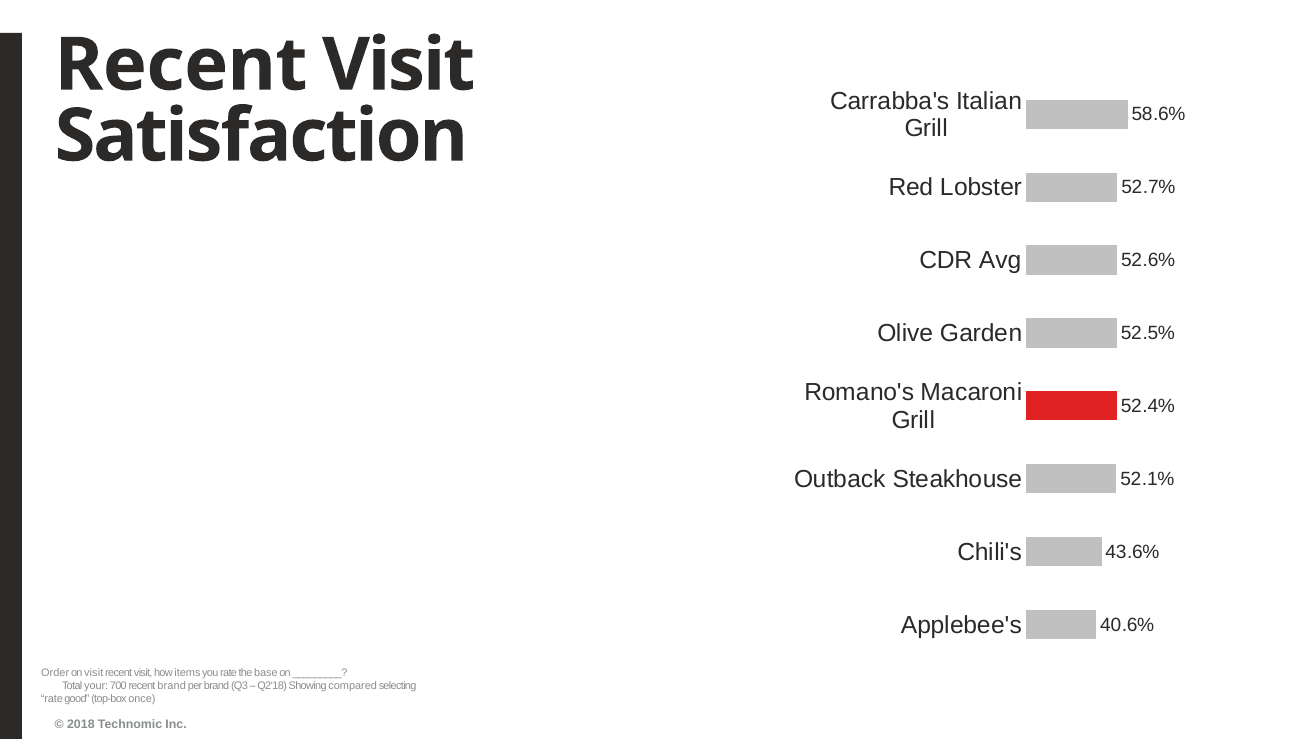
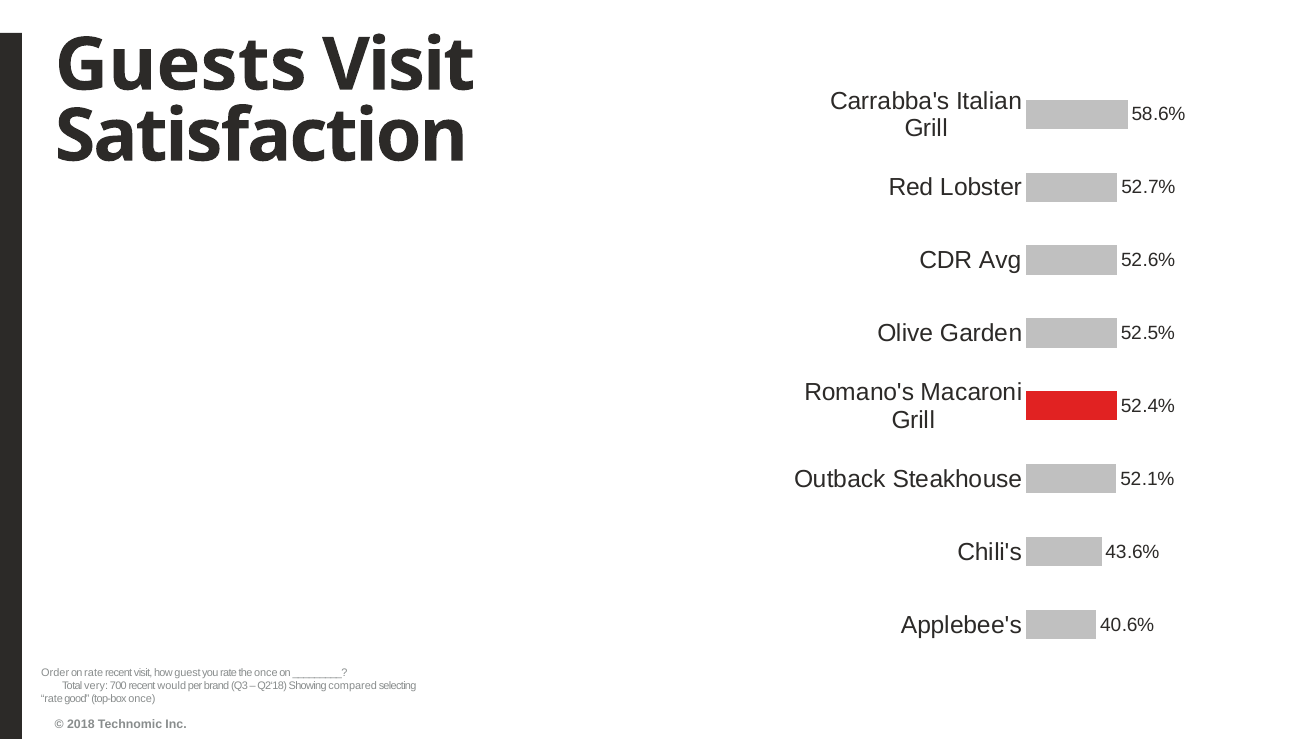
Recent at (181, 65): Recent -> Guests
on visit: visit -> rate
items: items -> guest
the base: base -> once
your: your -> very
recent brand: brand -> would
